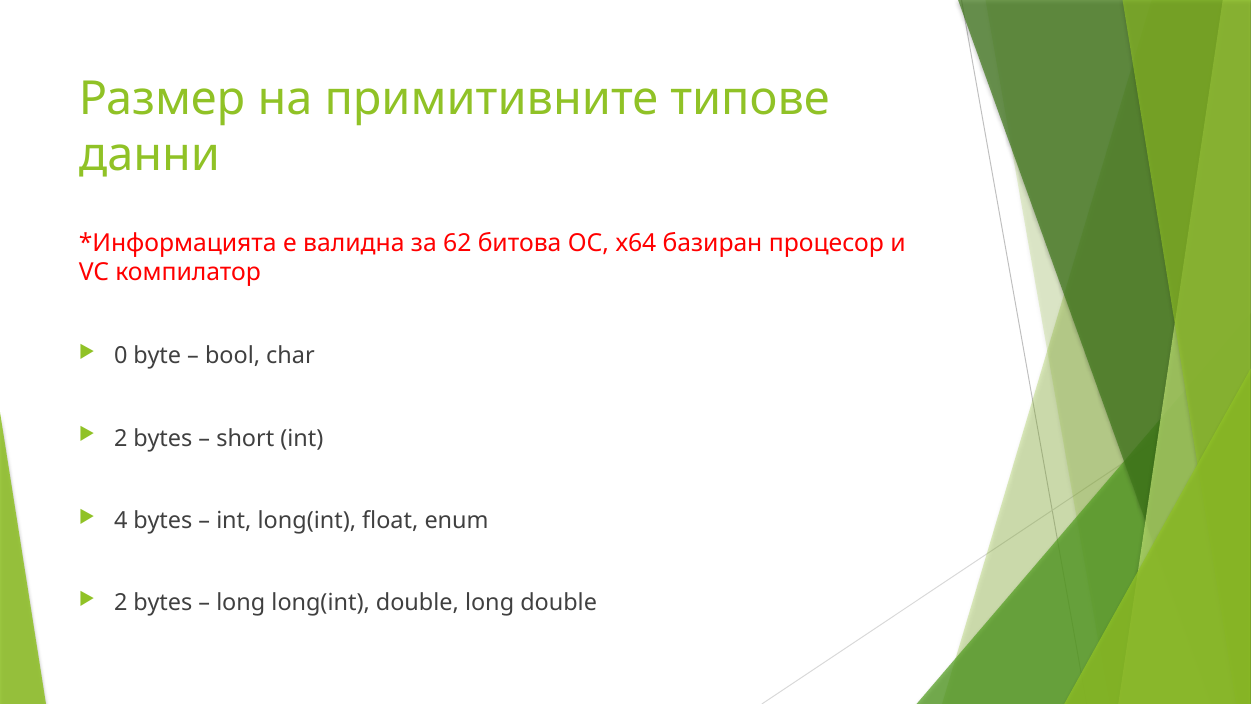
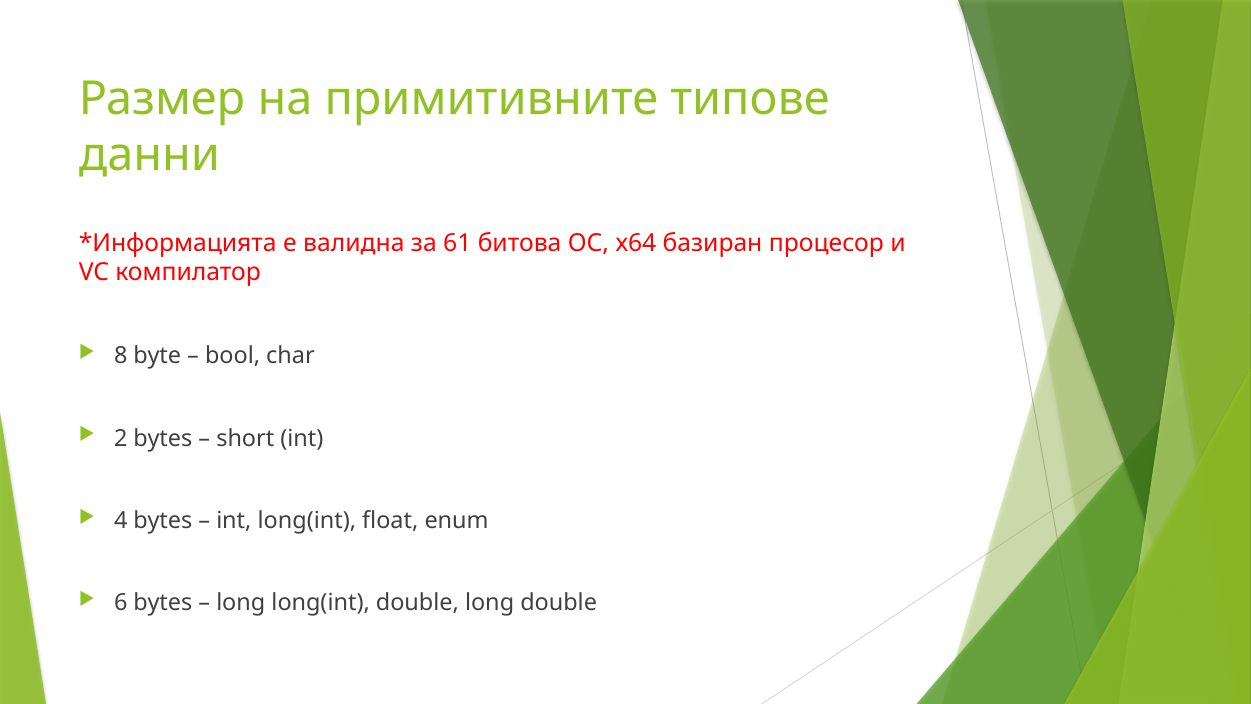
62: 62 -> 61
0: 0 -> 8
2 at (121, 603): 2 -> 6
